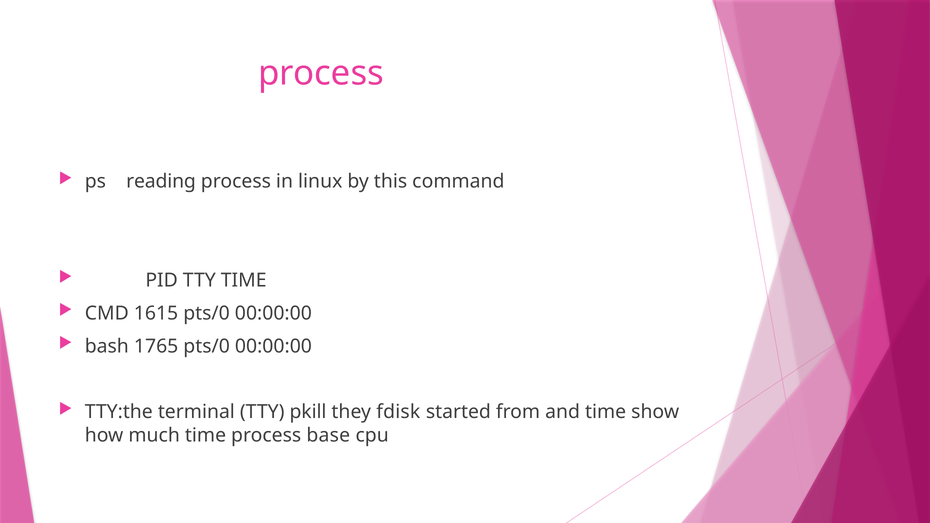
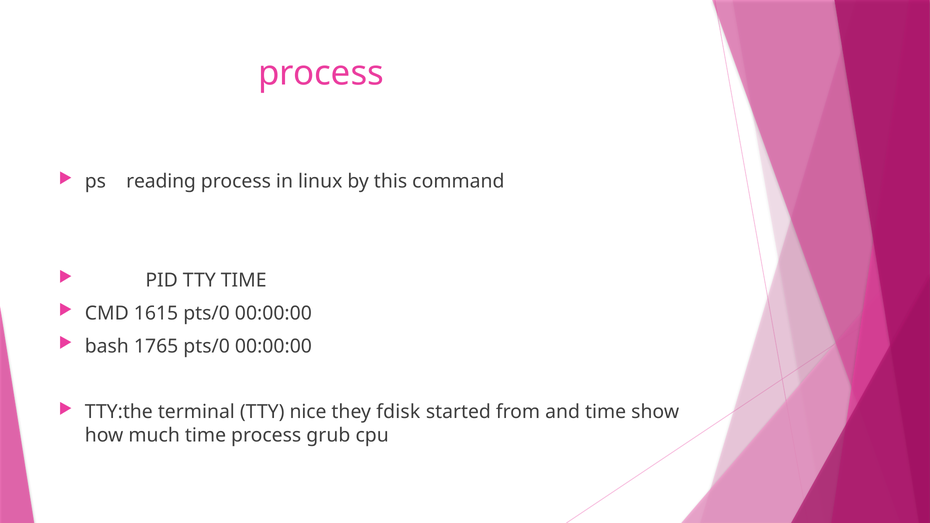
pkill: pkill -> nice
base: base -> grub
